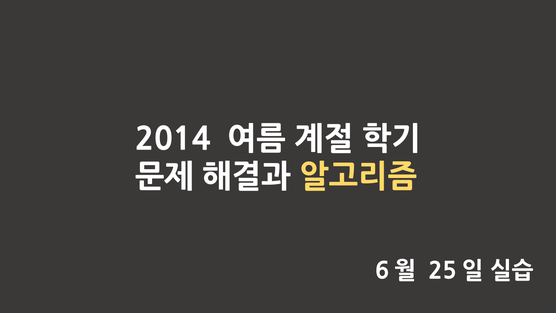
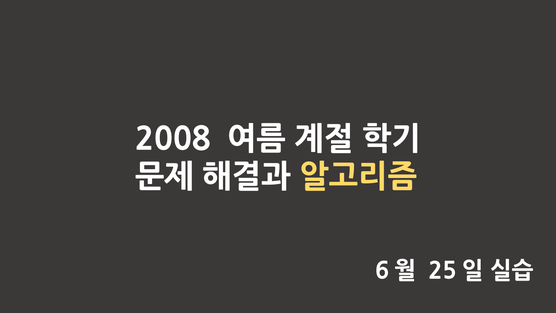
2014: 2014 -> 2008
